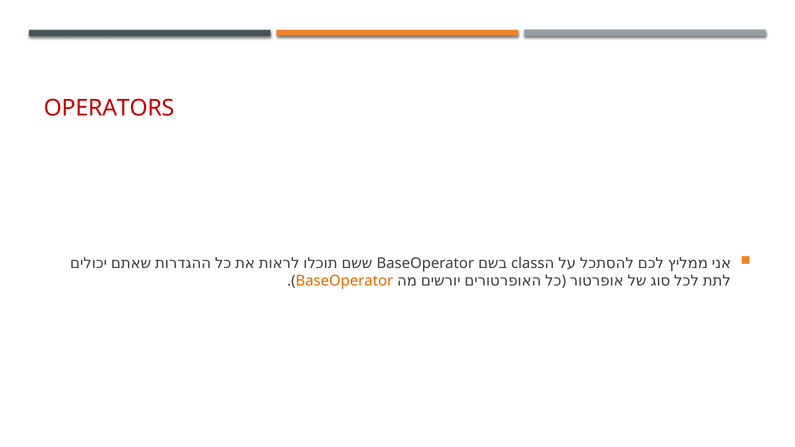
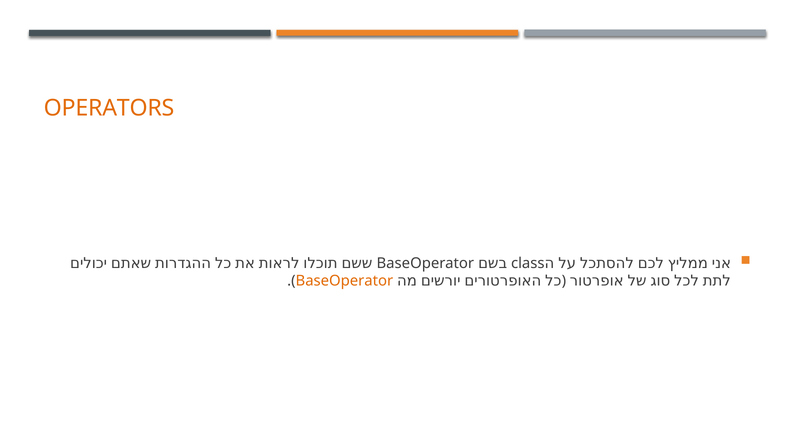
OPERATORS colour: red -> orange
